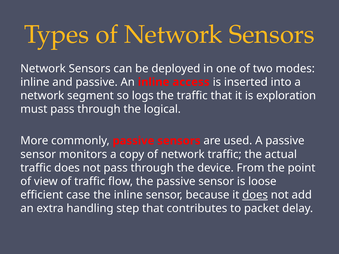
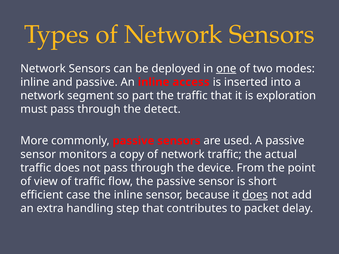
one underline: none -> present
logs: logs -> part
logical: logical -> detect
loose: loose -> short
